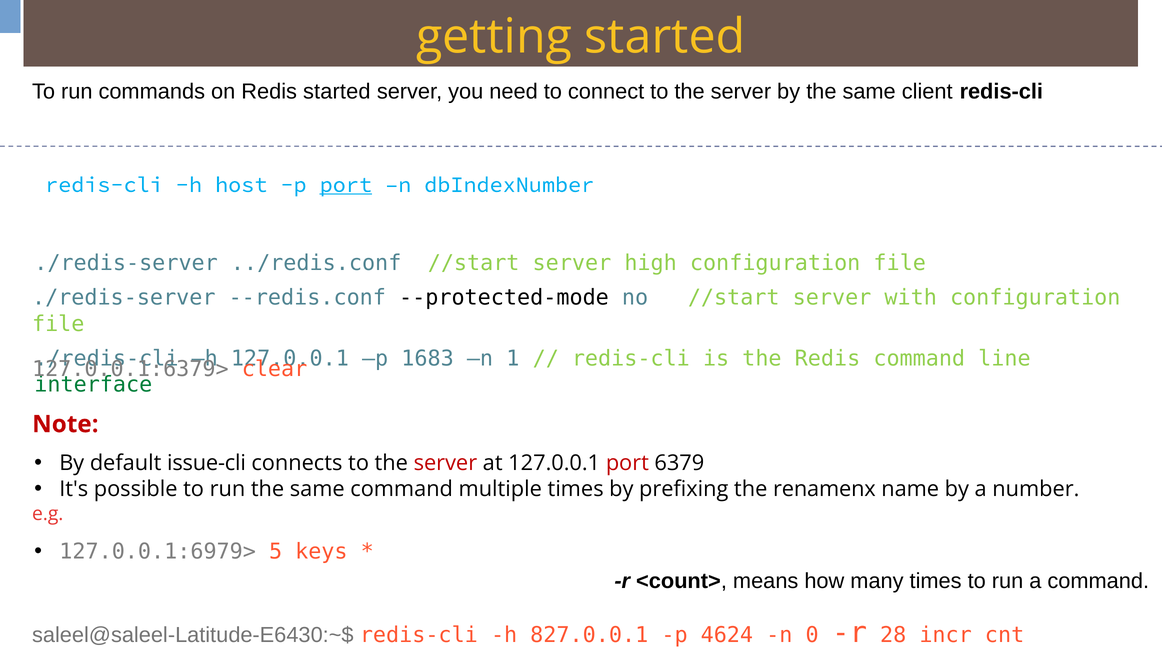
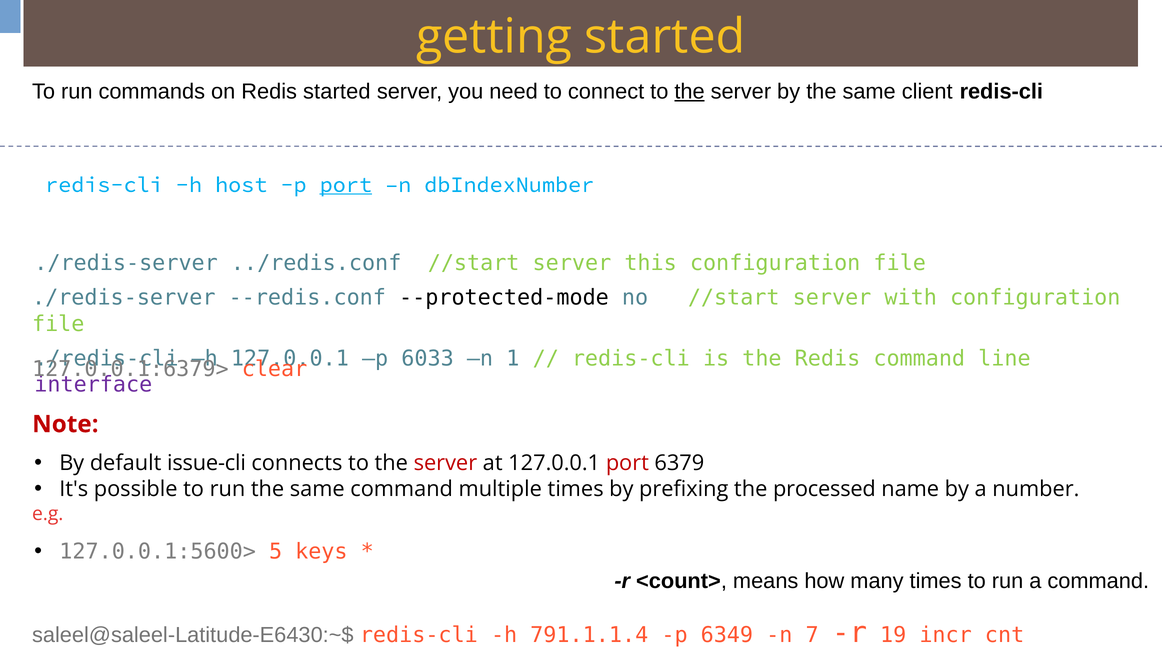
the at (690, 91) underline: none -> present
high: high -> this
1683: 1683 -> 6033
interface colour: green -> purple
renamenx: renamenx -> processed
127.0.0.1:6979>: 127.0.0.1:6979> -> 127.0.0.1:5600>
827.0.0.1: 827.0.0.1 -> 791.1.1.4
4624: 4624 -> 6349
0: 0 -> 7
28: 28 -> 19
